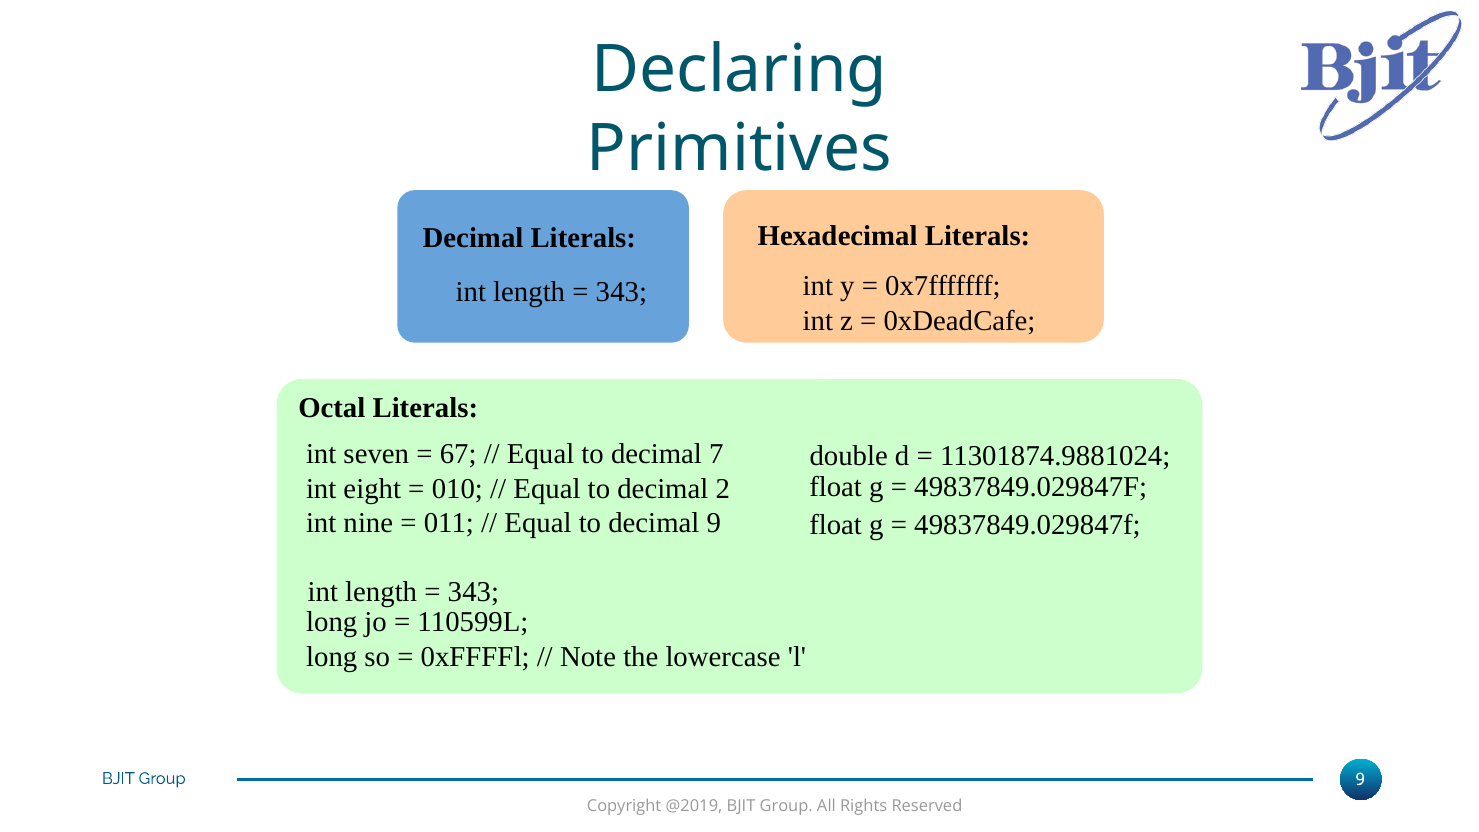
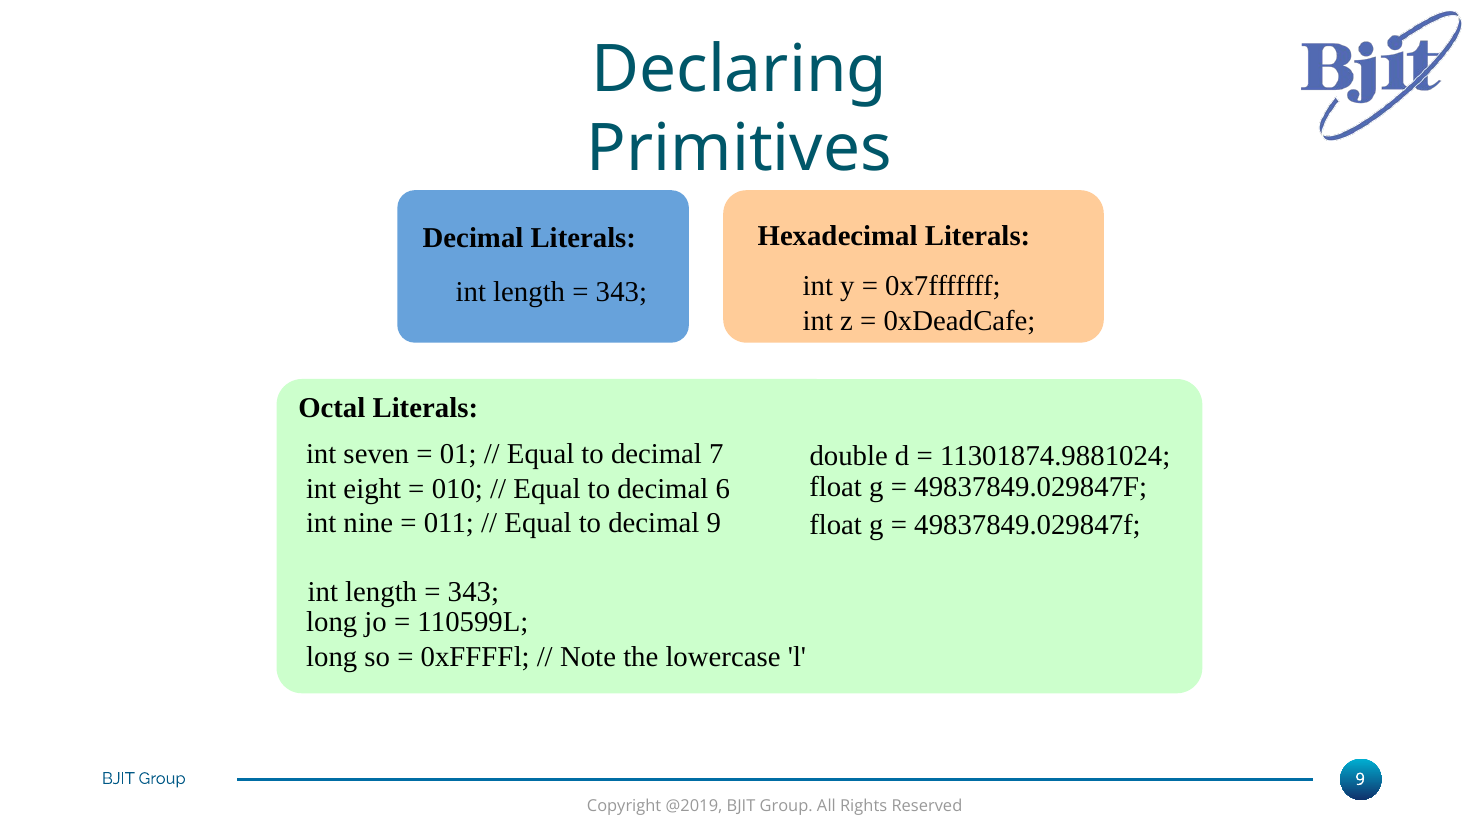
67: 67 -> 01
2: 2 -> 6
